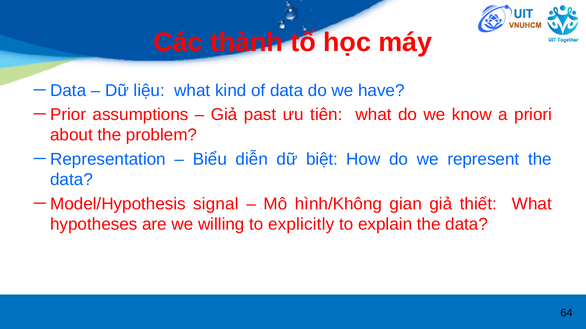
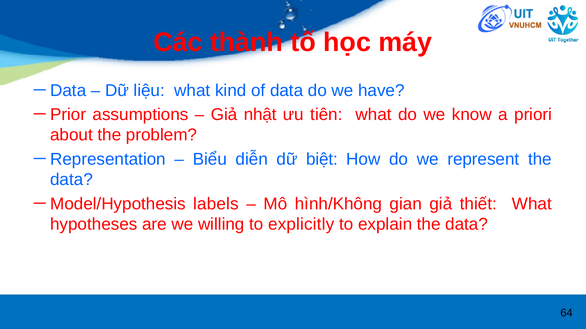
past: past -> nhật
signal: signal -> labels
